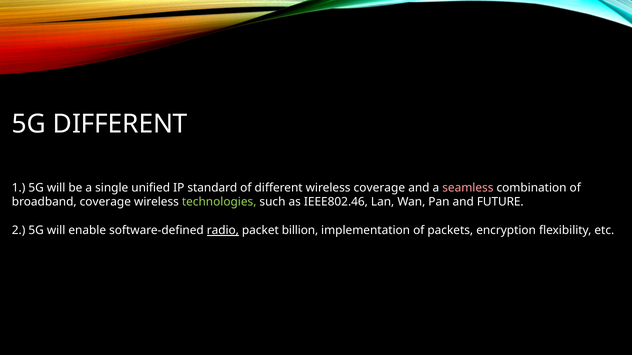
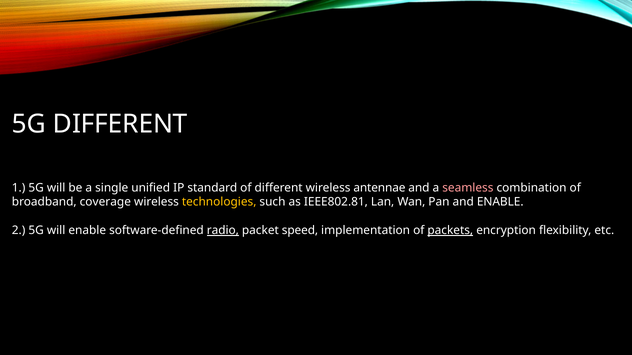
wireless coverage: coverage -> antennae
technologies colour: light green -> yellow
IEEE802.46: IEEE802.46 -> IEEE802.81
and FUTURE: FUTURE -> ENABLE
billion: billion -> speed
packets underline: none -> present
